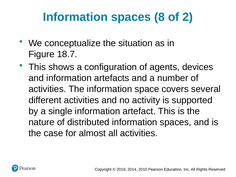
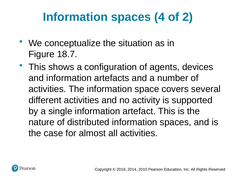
8: 8 -> 4
